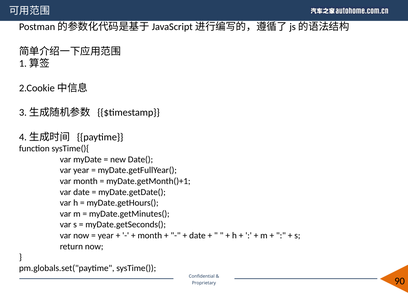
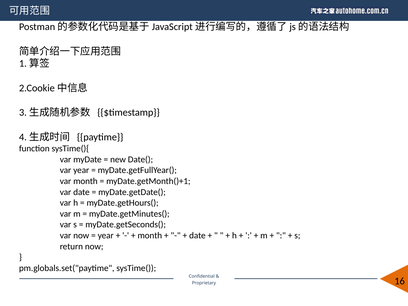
90: 90 -> 16
